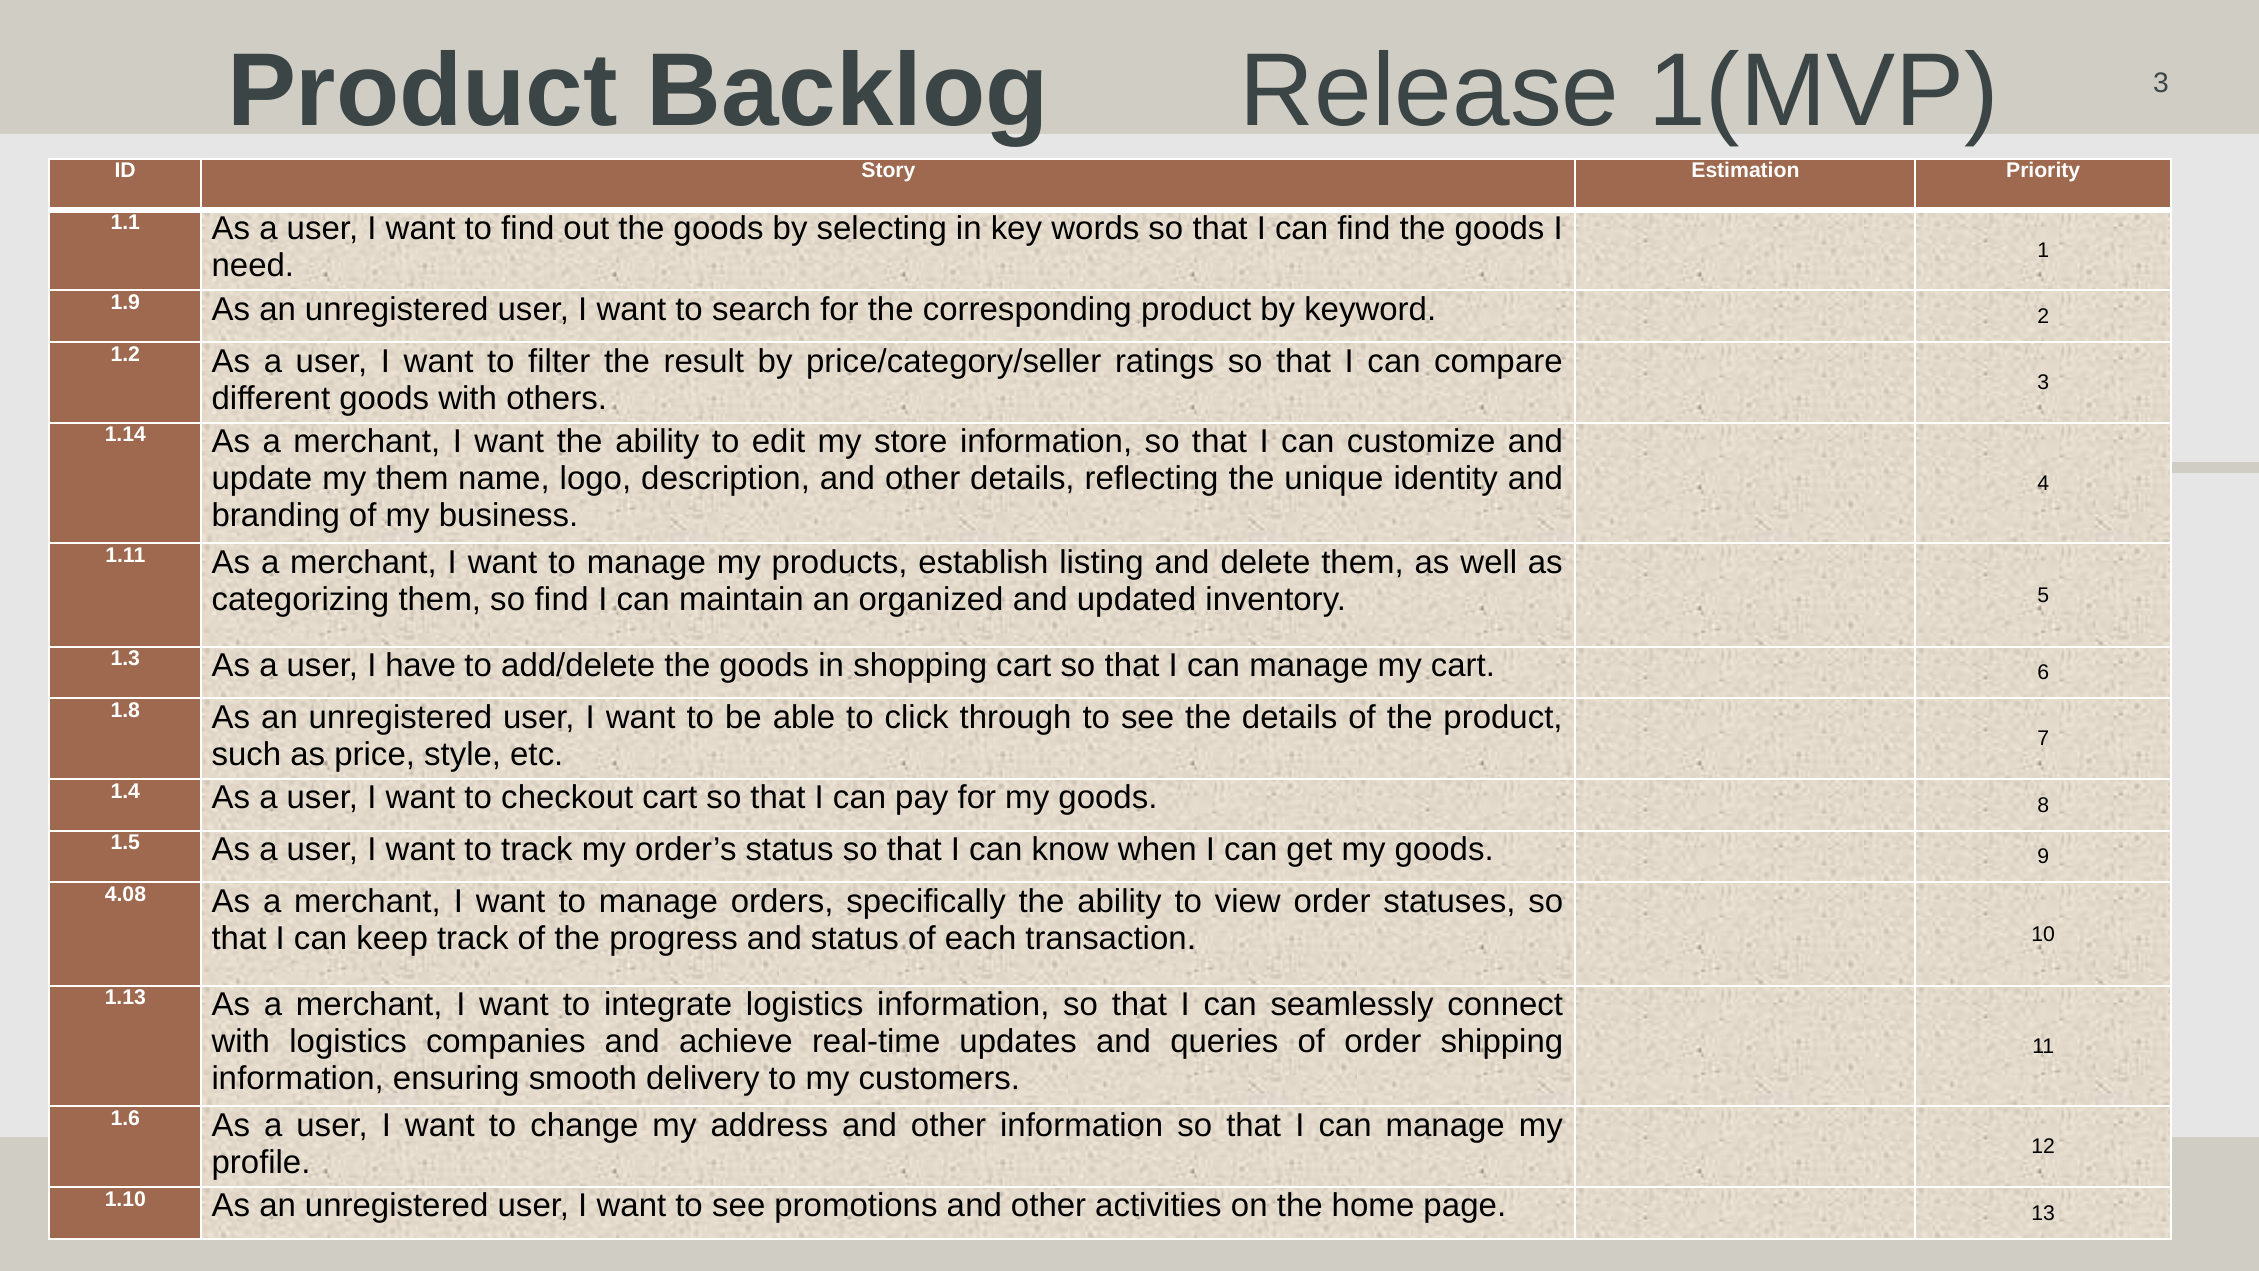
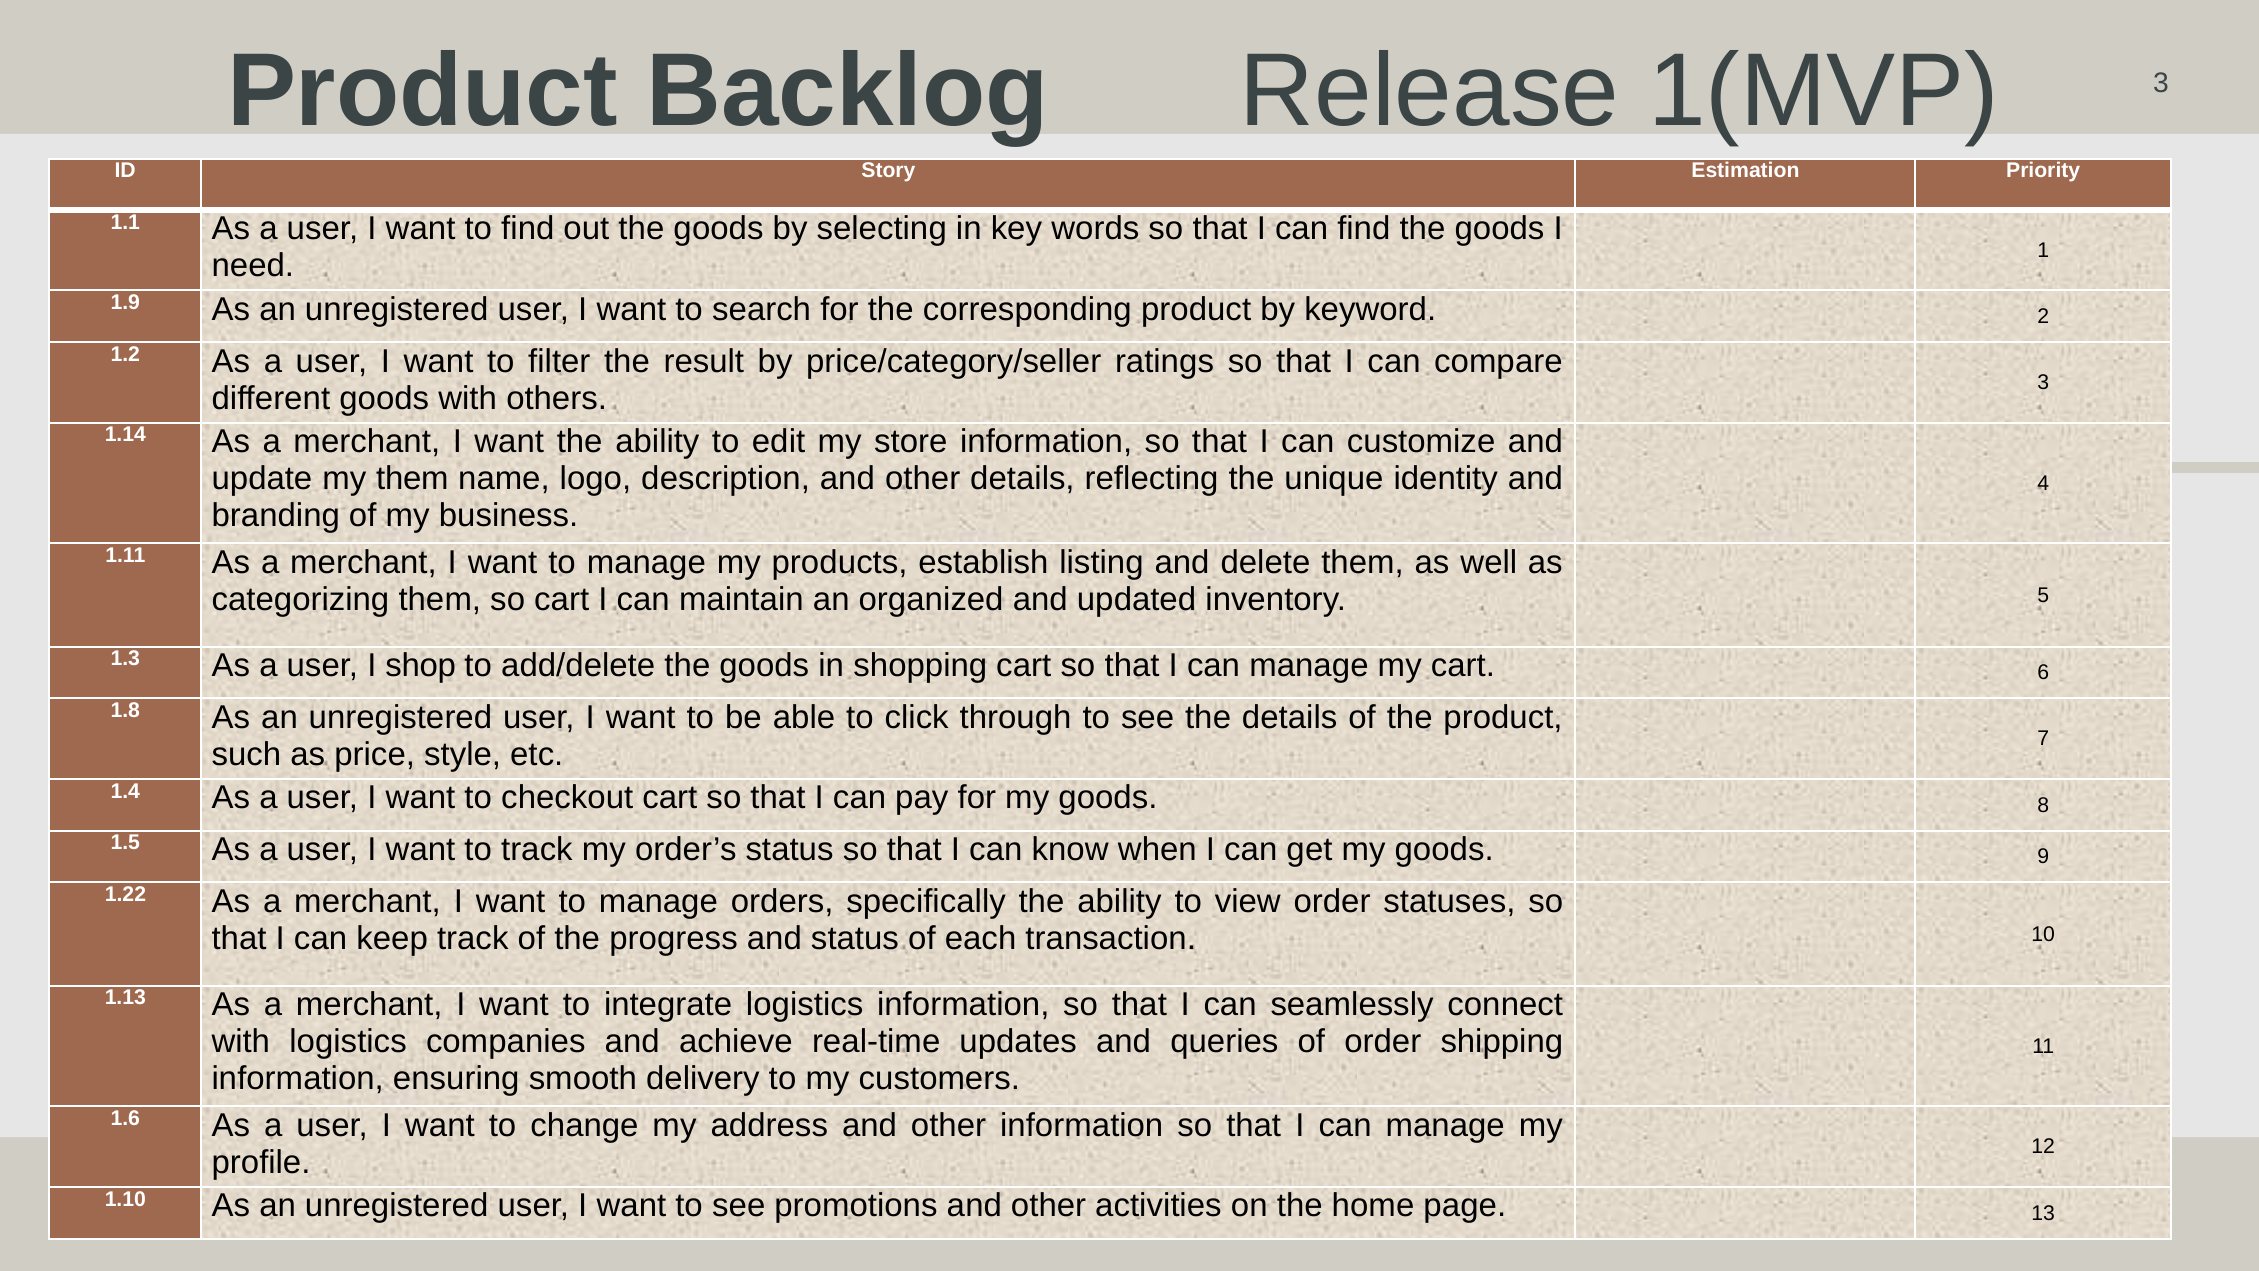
so find: find -> cart
have: have -> shop
4.08: 4.08 -> 1.22
